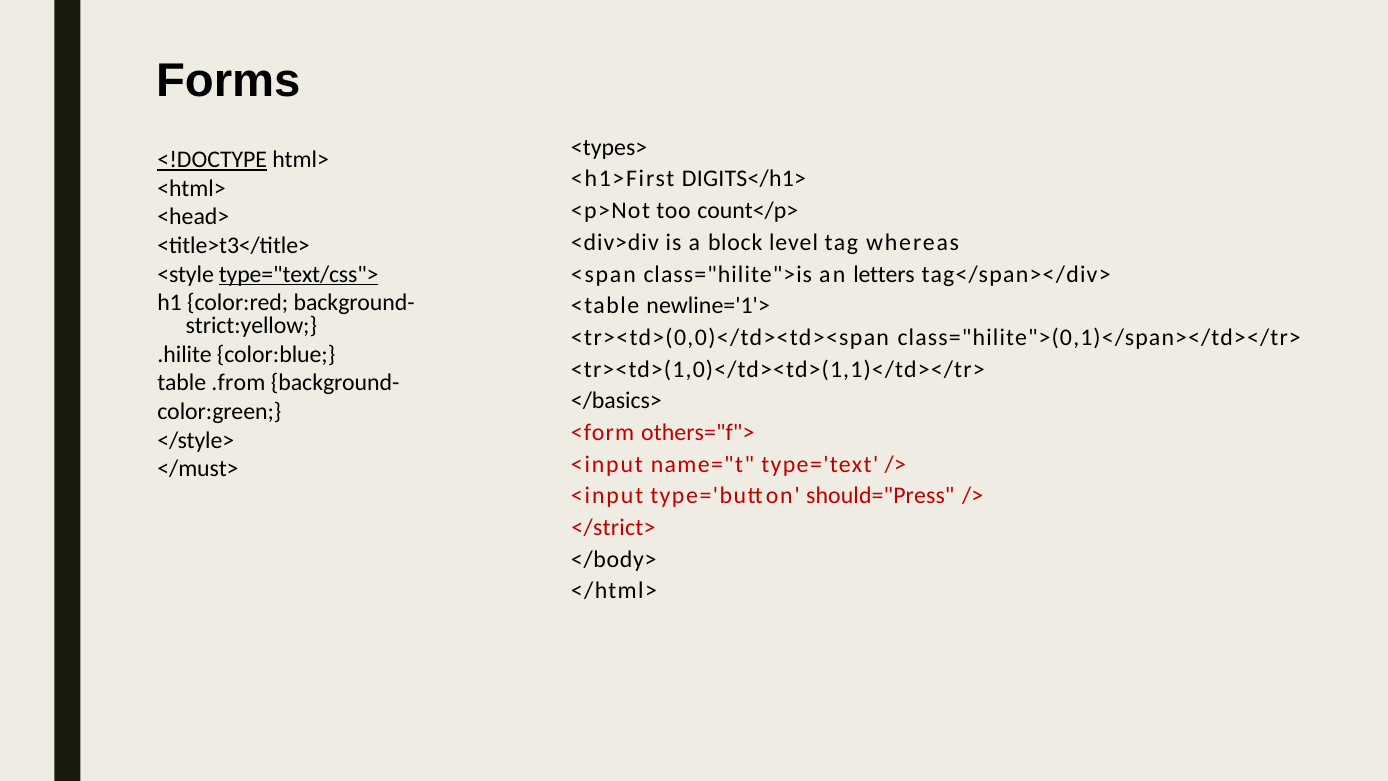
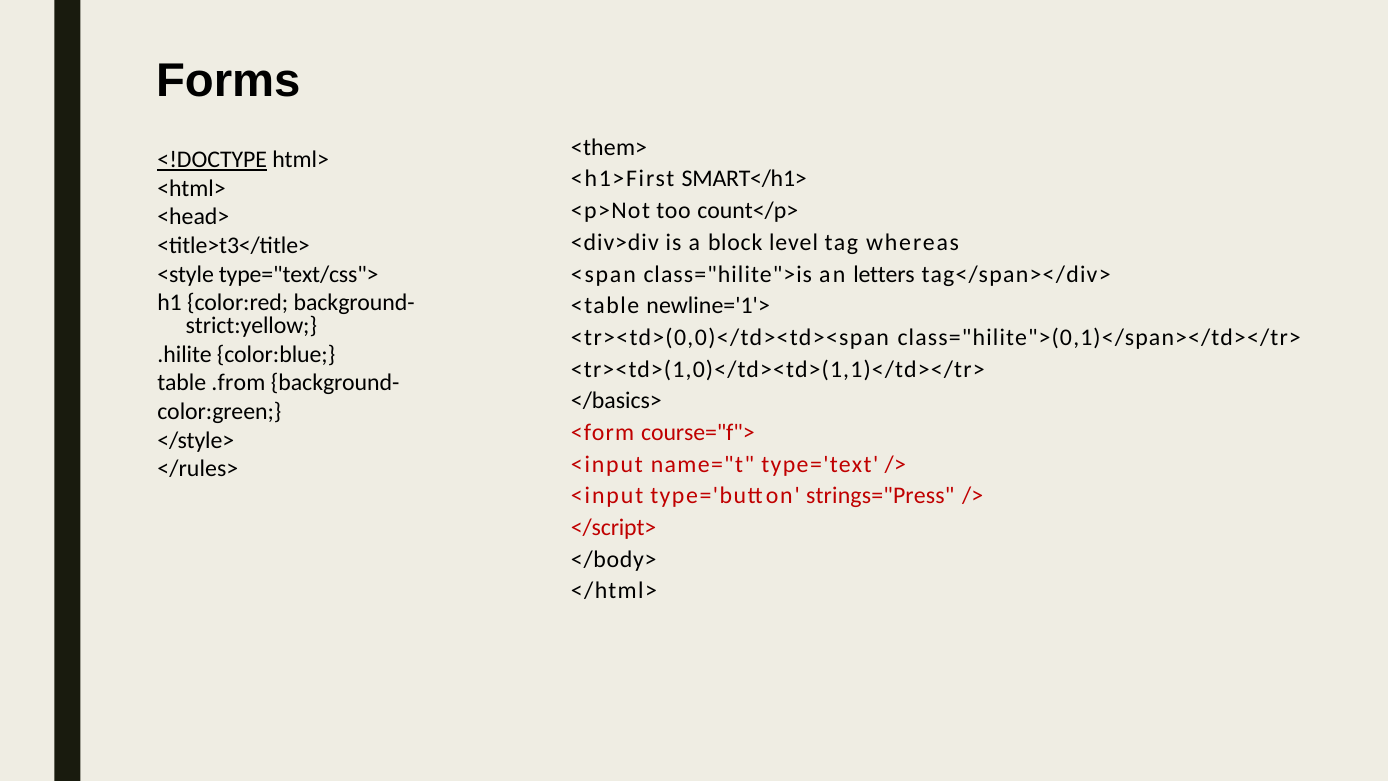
<types>: <types> -> <them>
DIGITS</h1>: DIGITS</h1> -> SMART</h1>
type="text/css"> underline: present -> none
others="f">: others="f"> -> course="f">
</must>: </must> -> </rules>
should="Press: should="Press -> strings="Press
</strict>: </strict> -> </script>
